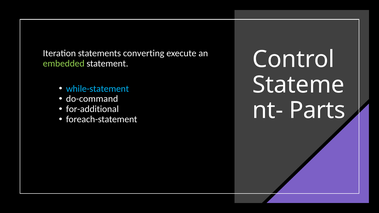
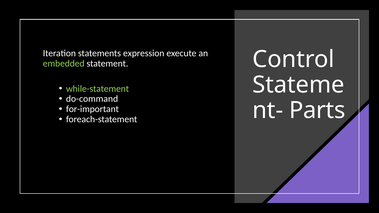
converting: converting -> expression
while-statement colour: light blue -> light green
for-additional: for-additional -> for-important
